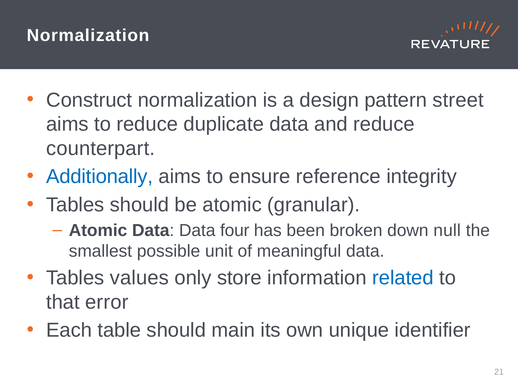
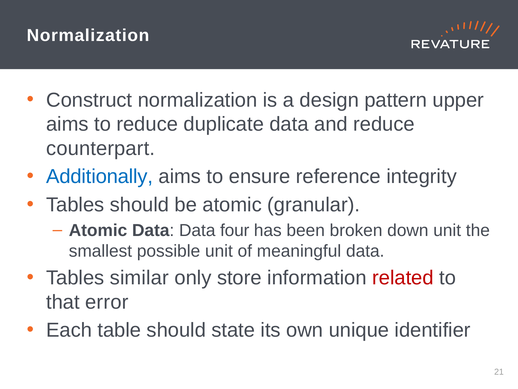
street: street -> upper
down null: null -> unit
values: values -> similar
related colour: blue -> red
main: main -> state
